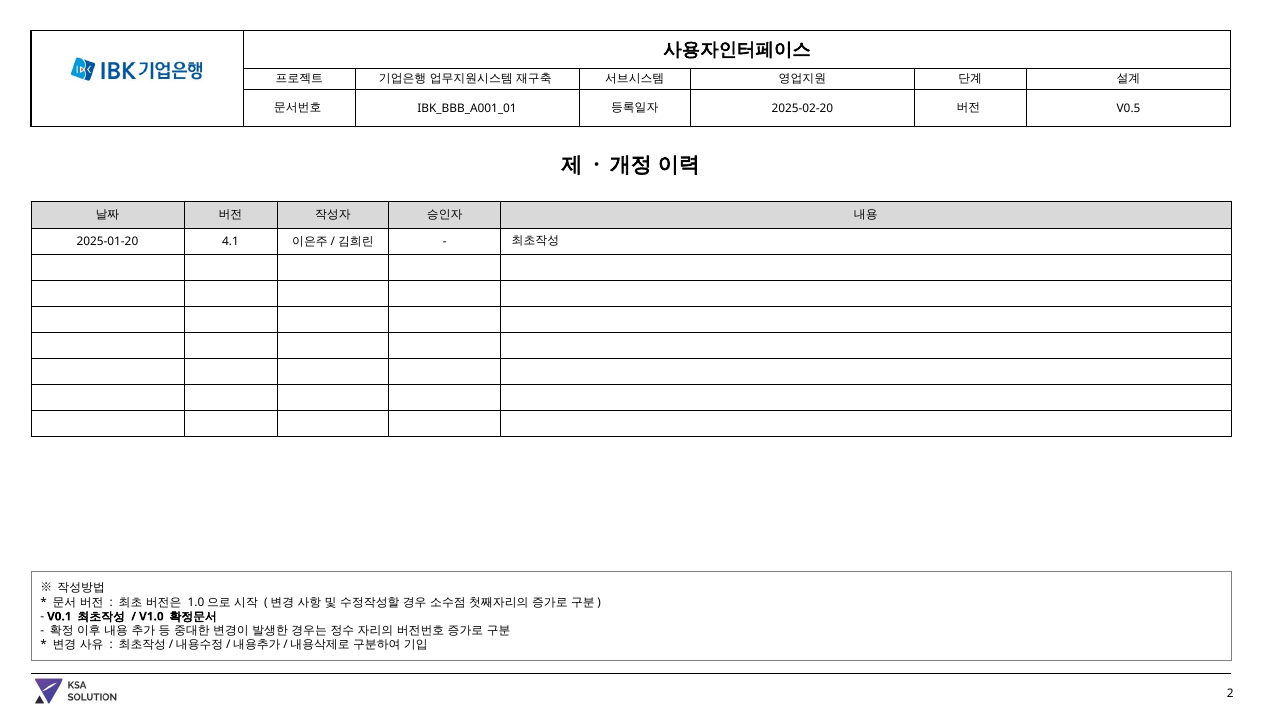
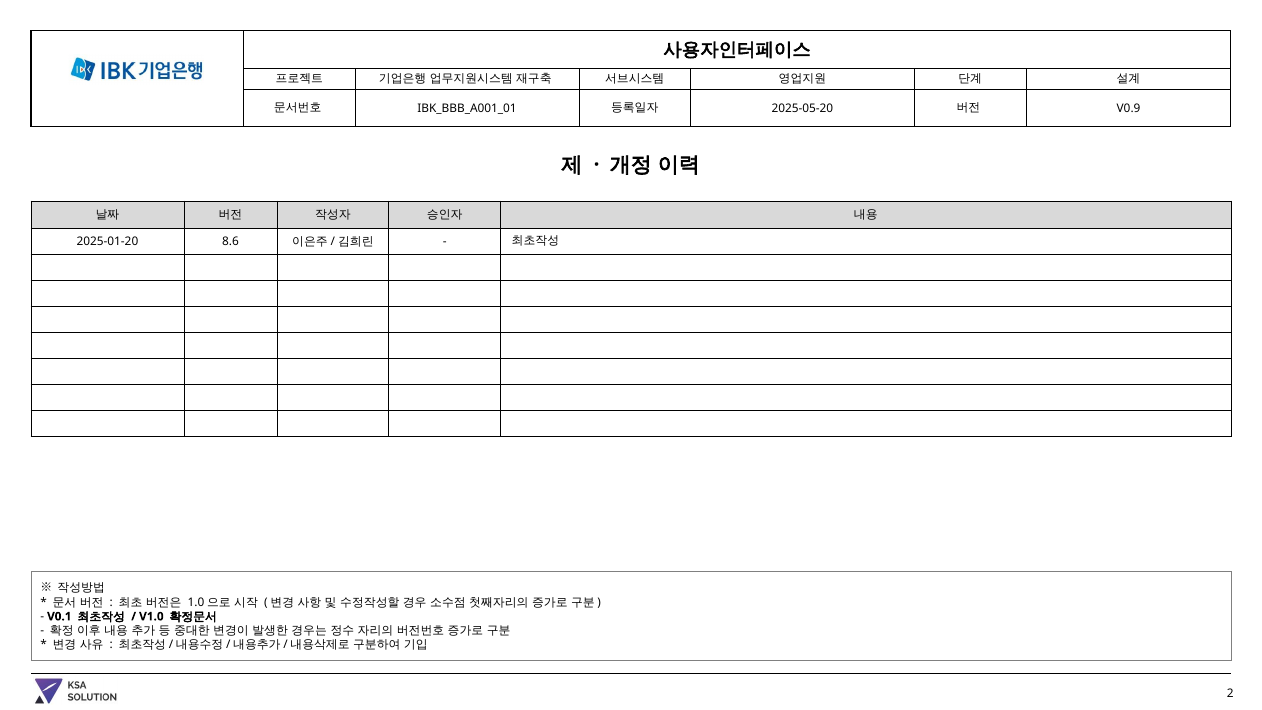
2025-02-20: 2025-02-20 -> 2025-05-20
V0.5: V0.5 -> V0.9
4.1: 4.1 -> 8.6
